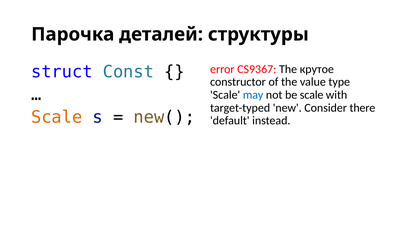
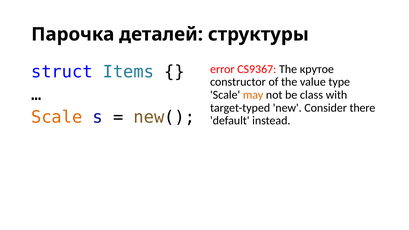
Const: Const -> Items
may colour: blue -> orange
be scale: scale -> class
